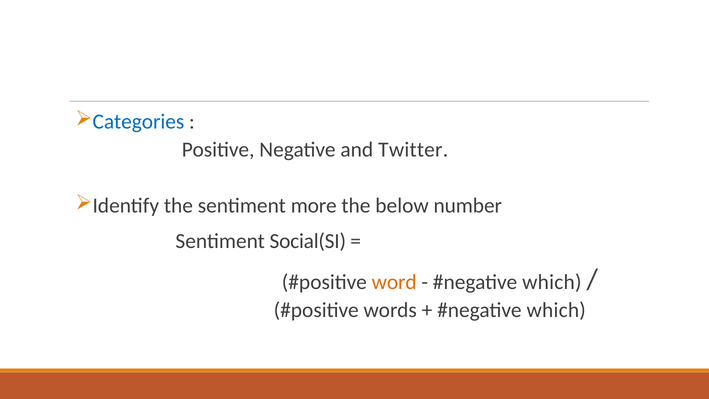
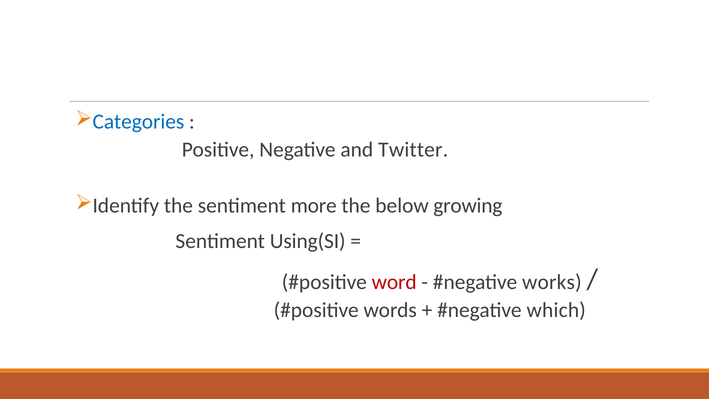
number: number -> growing
Social(SI: Social(SI -> Using(SI
word colour: orange -> red
which at (552, 282): which -> works
